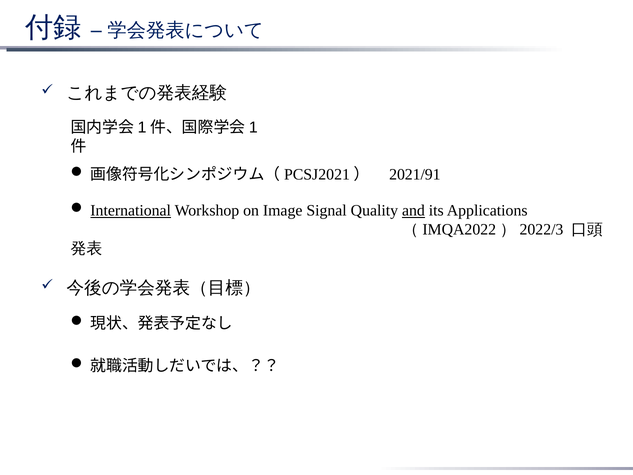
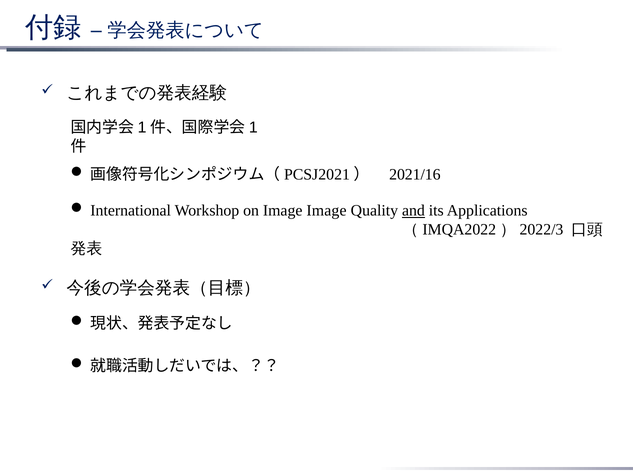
2021/91: 2021/91 -> 2021/16
International underline: present -> none
Image Signal: Signal -> Image
